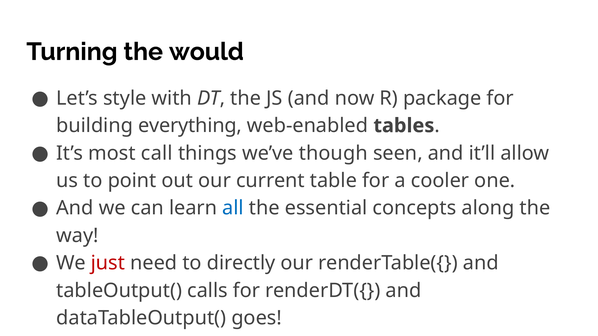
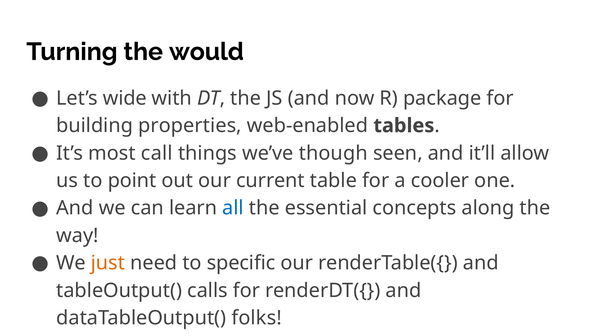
style: style -> wide
everything: everything -> properties
just colour: red -> orange
directly: directly -> specific
goes: goes -> folks
